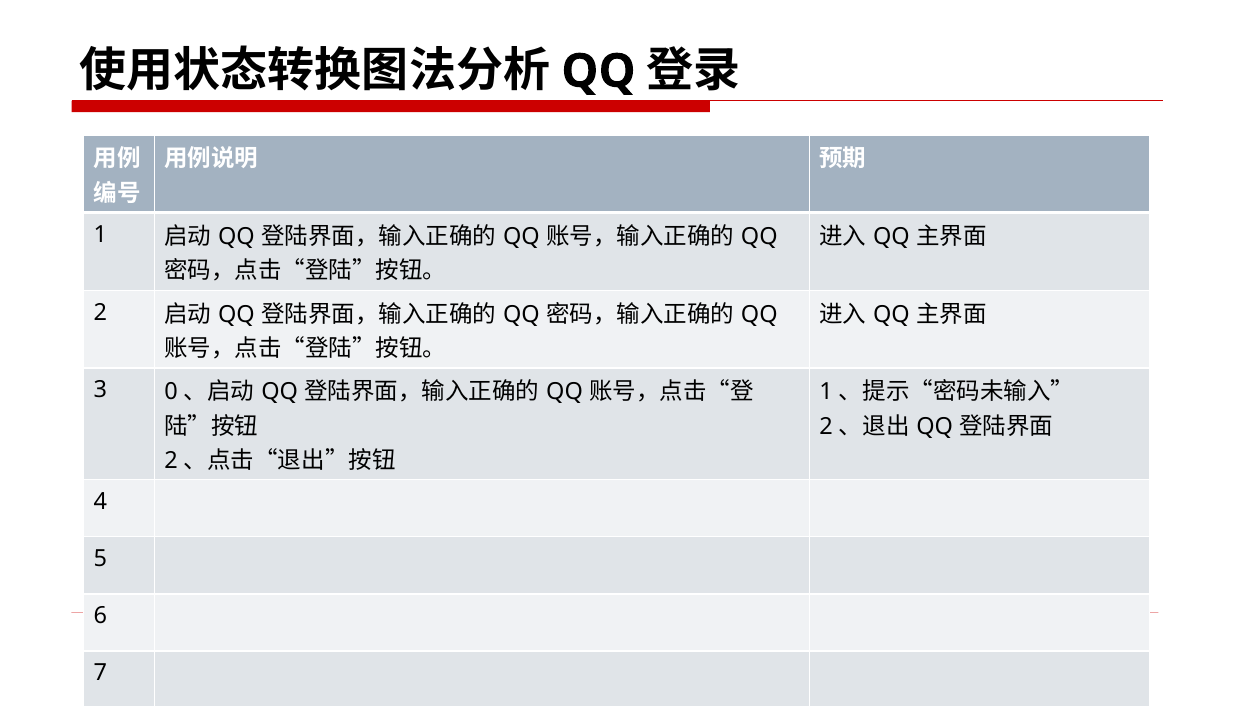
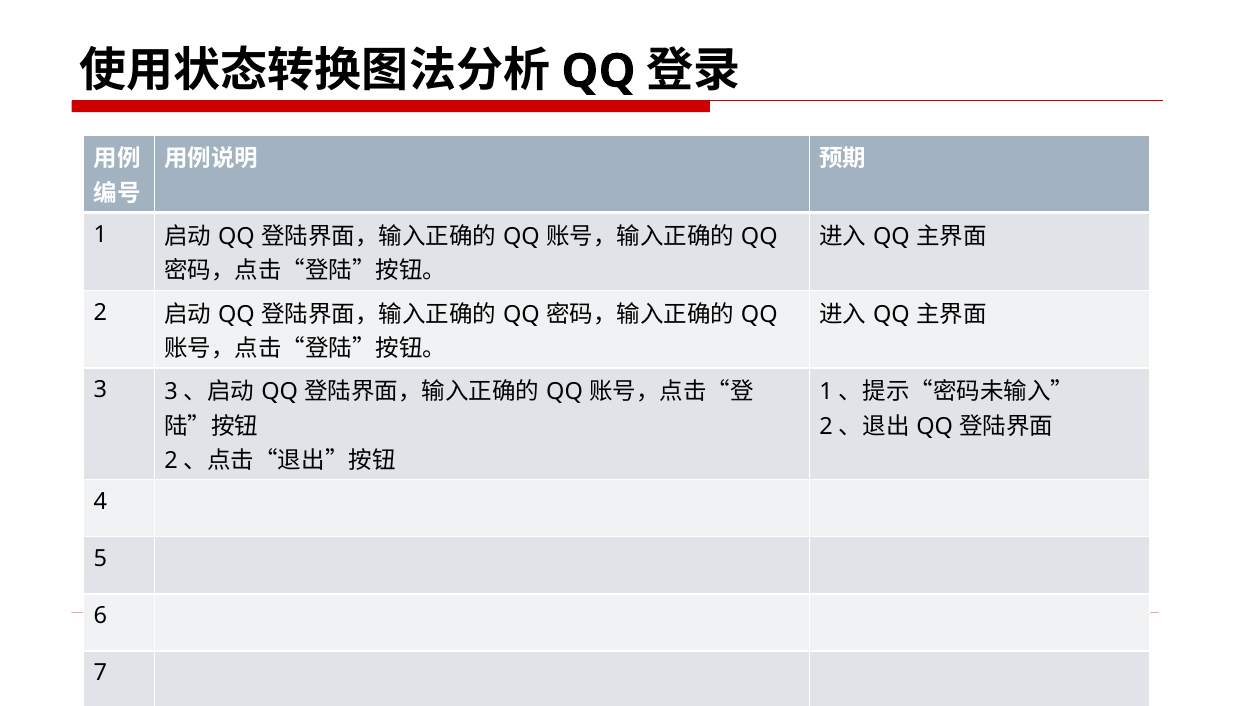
3 0: 0 -> 3
